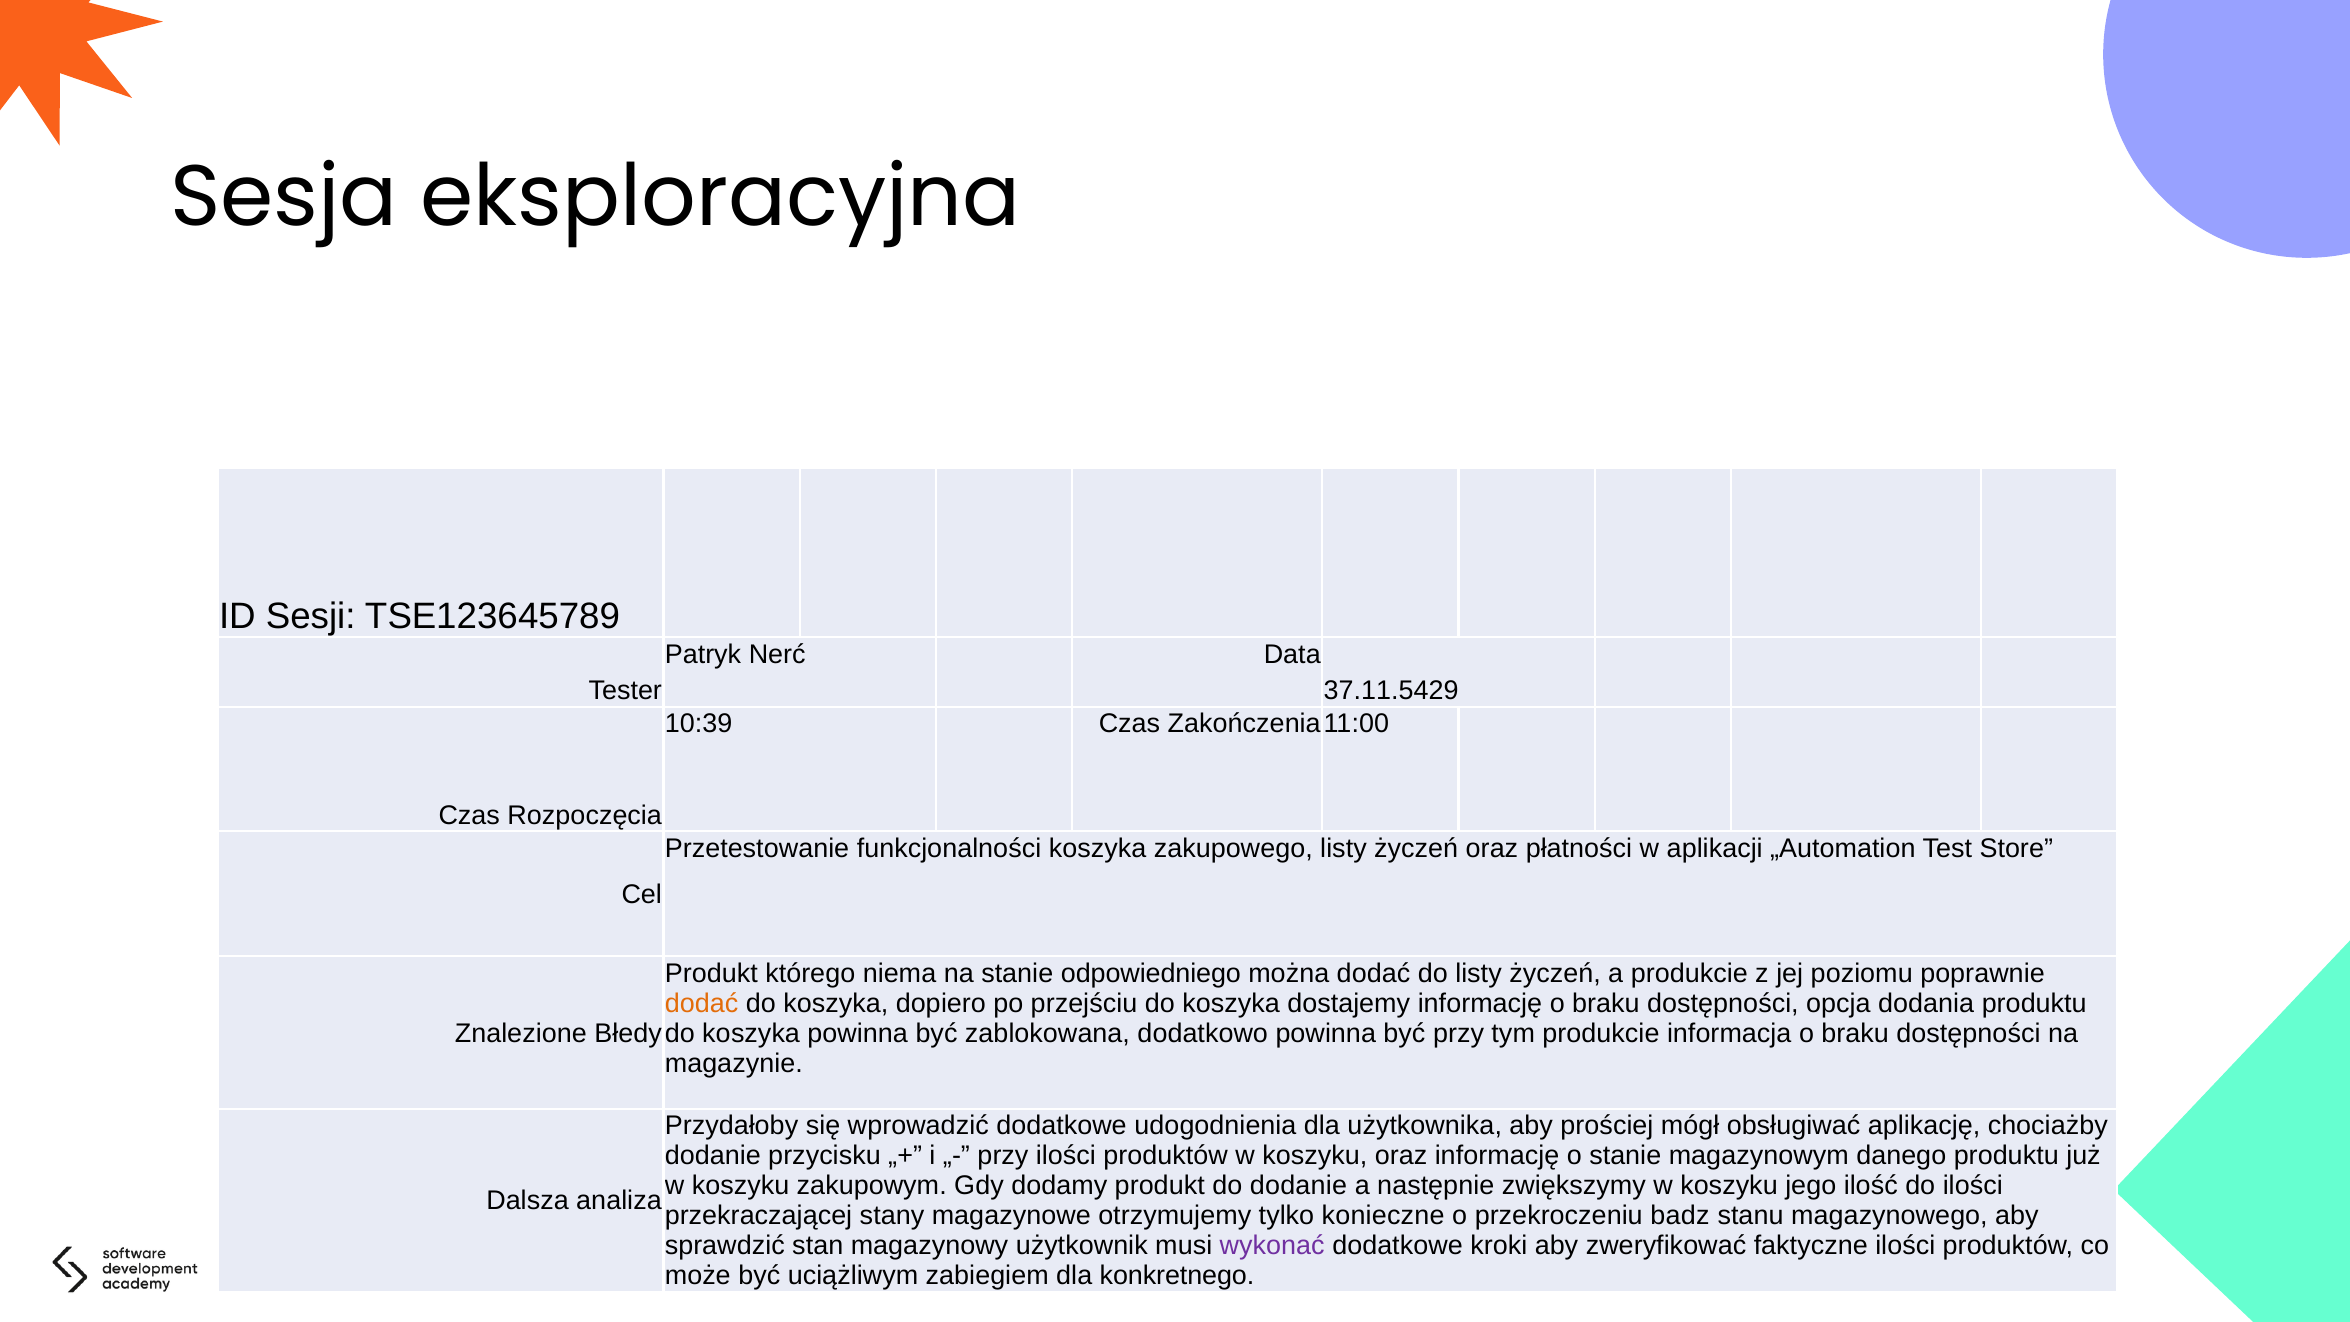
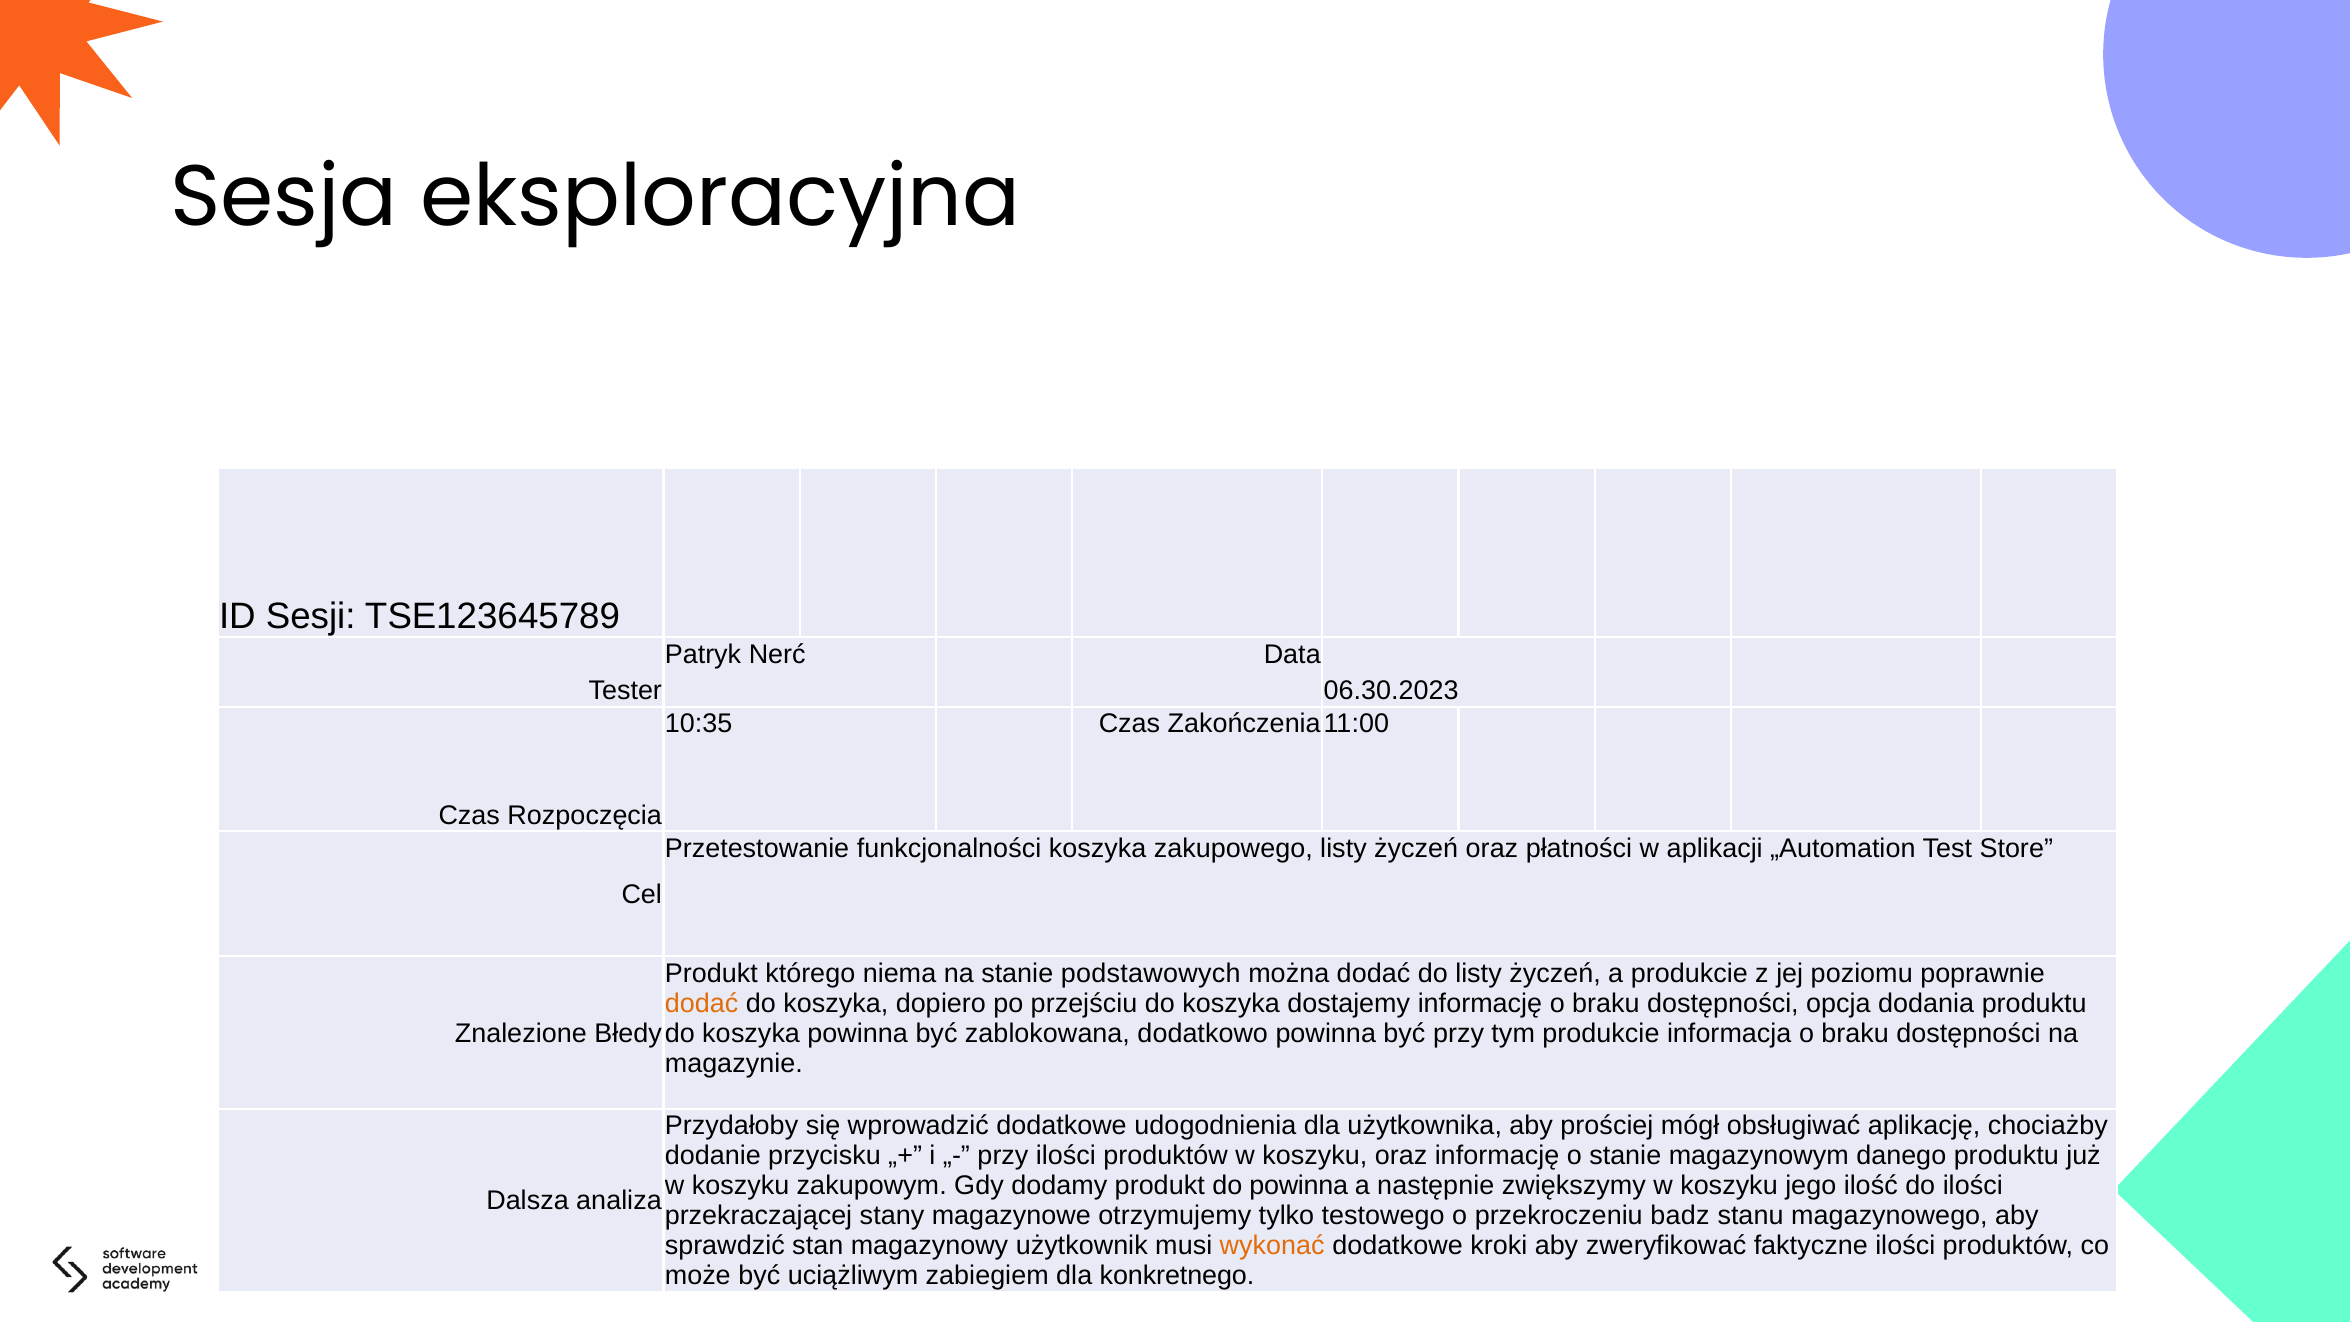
37.11.5429: 37.11.5429 -> 06.30.2023
10:39: 10:39 -> 10:35
odpowiedniego: odpowiedniego -> podstawowych
do dodanie: dodanie -> powinna
konieczne: konieczne -> testowego
wykonać colour: purple -> orange
